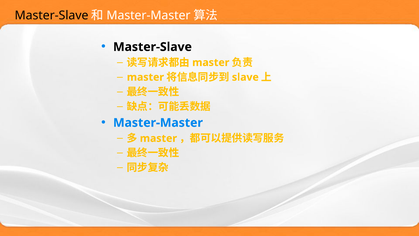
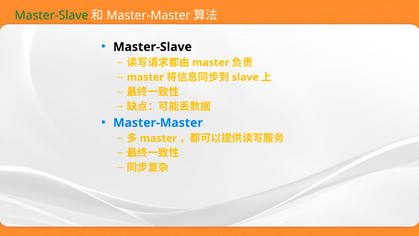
Master-Slave at (52, 16) colour: black -> green
